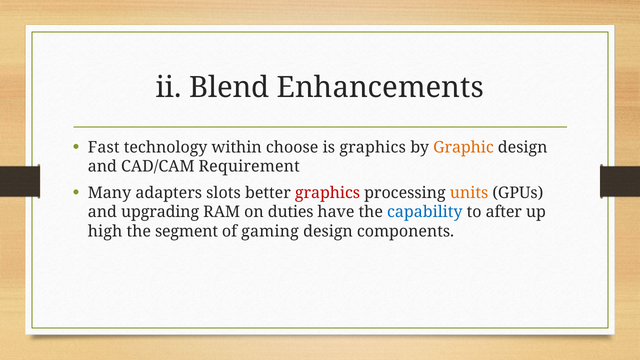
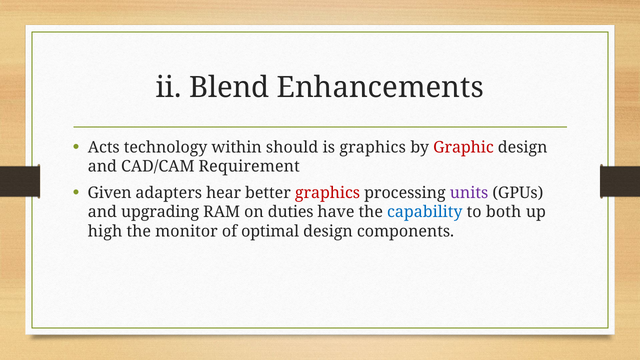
Fast: Fast -> Acts
choose: choose -> should
Graphic colour: orange -> red
Many: Many -> Given
slots: slots -> hear
units colour: orange -> purple
after: after -> both
segment: segment -> monitor
gaming: gaming -> optimal
